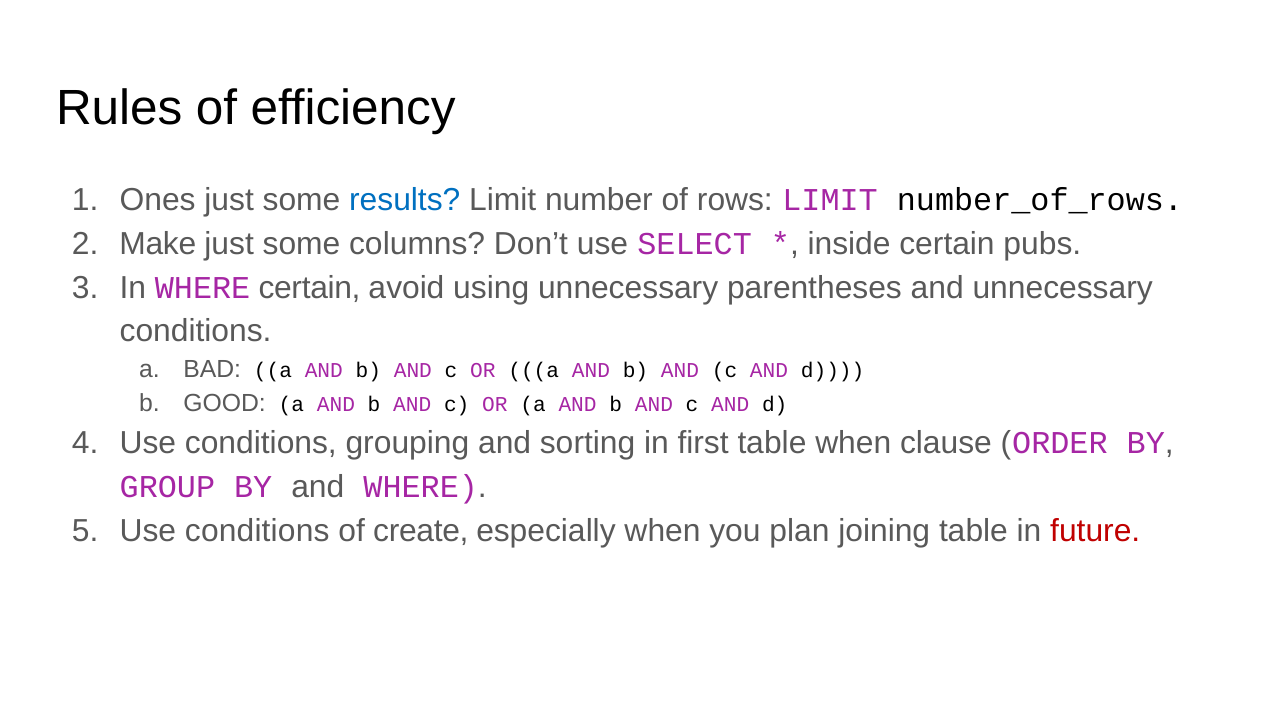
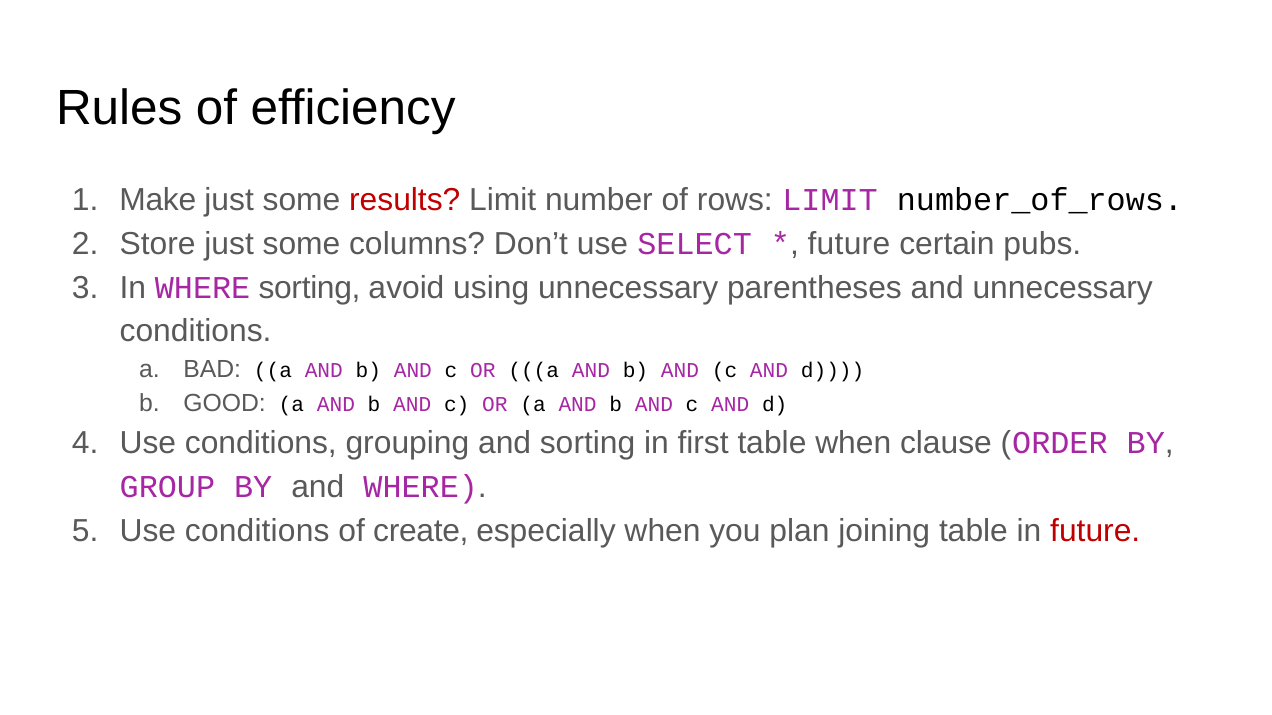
Ones: Ones -> Make
results colour: blue -> red
Make: Make -> Store
inside at (849, 244): inside -> future
WHERE certain: certain -> sorting
